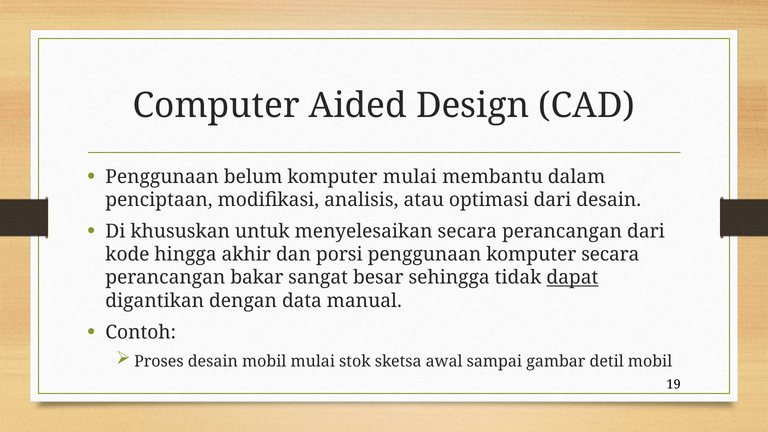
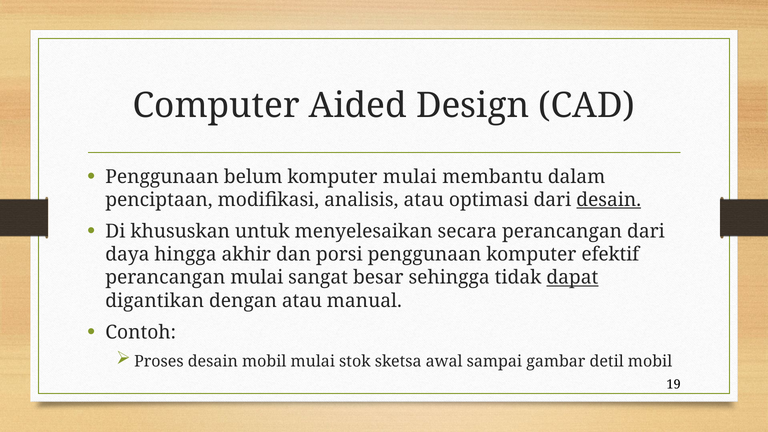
desain at (609, 200) underline: none -> present
kode: kode -> daya
komputer secara: secara -> efektif
perancangan bakar: bakar -> mulai
dengan data: data -> atau
